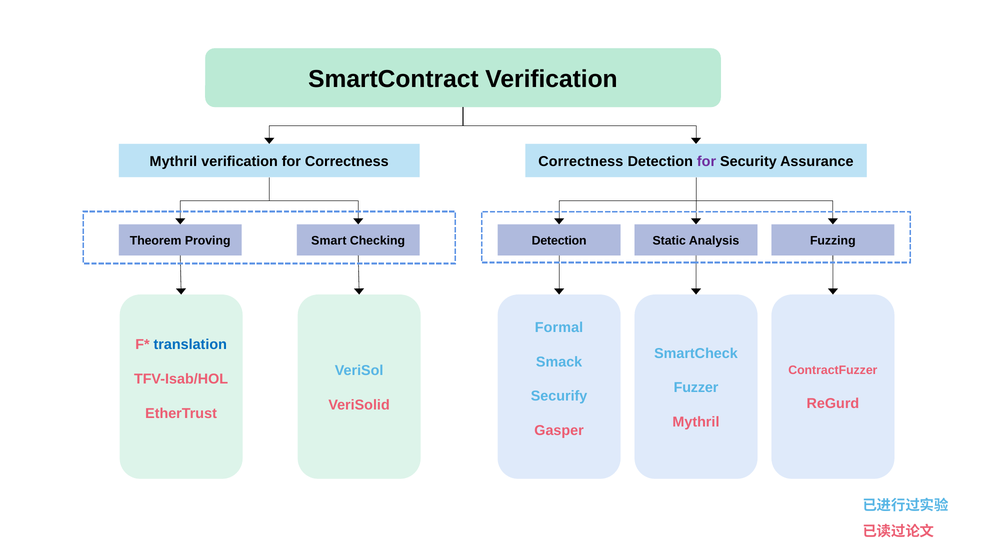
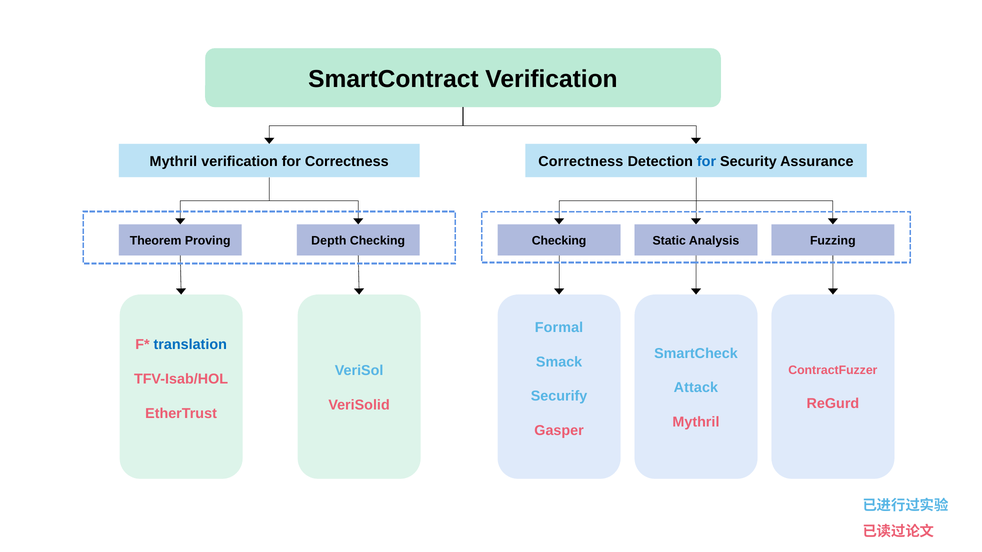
for at (707, 162) colour: purple -> blue
Smart: Smart -> Depth
Checking Detection: Detection -> Checking
Fuzzer: Fuzzer -> Attack
